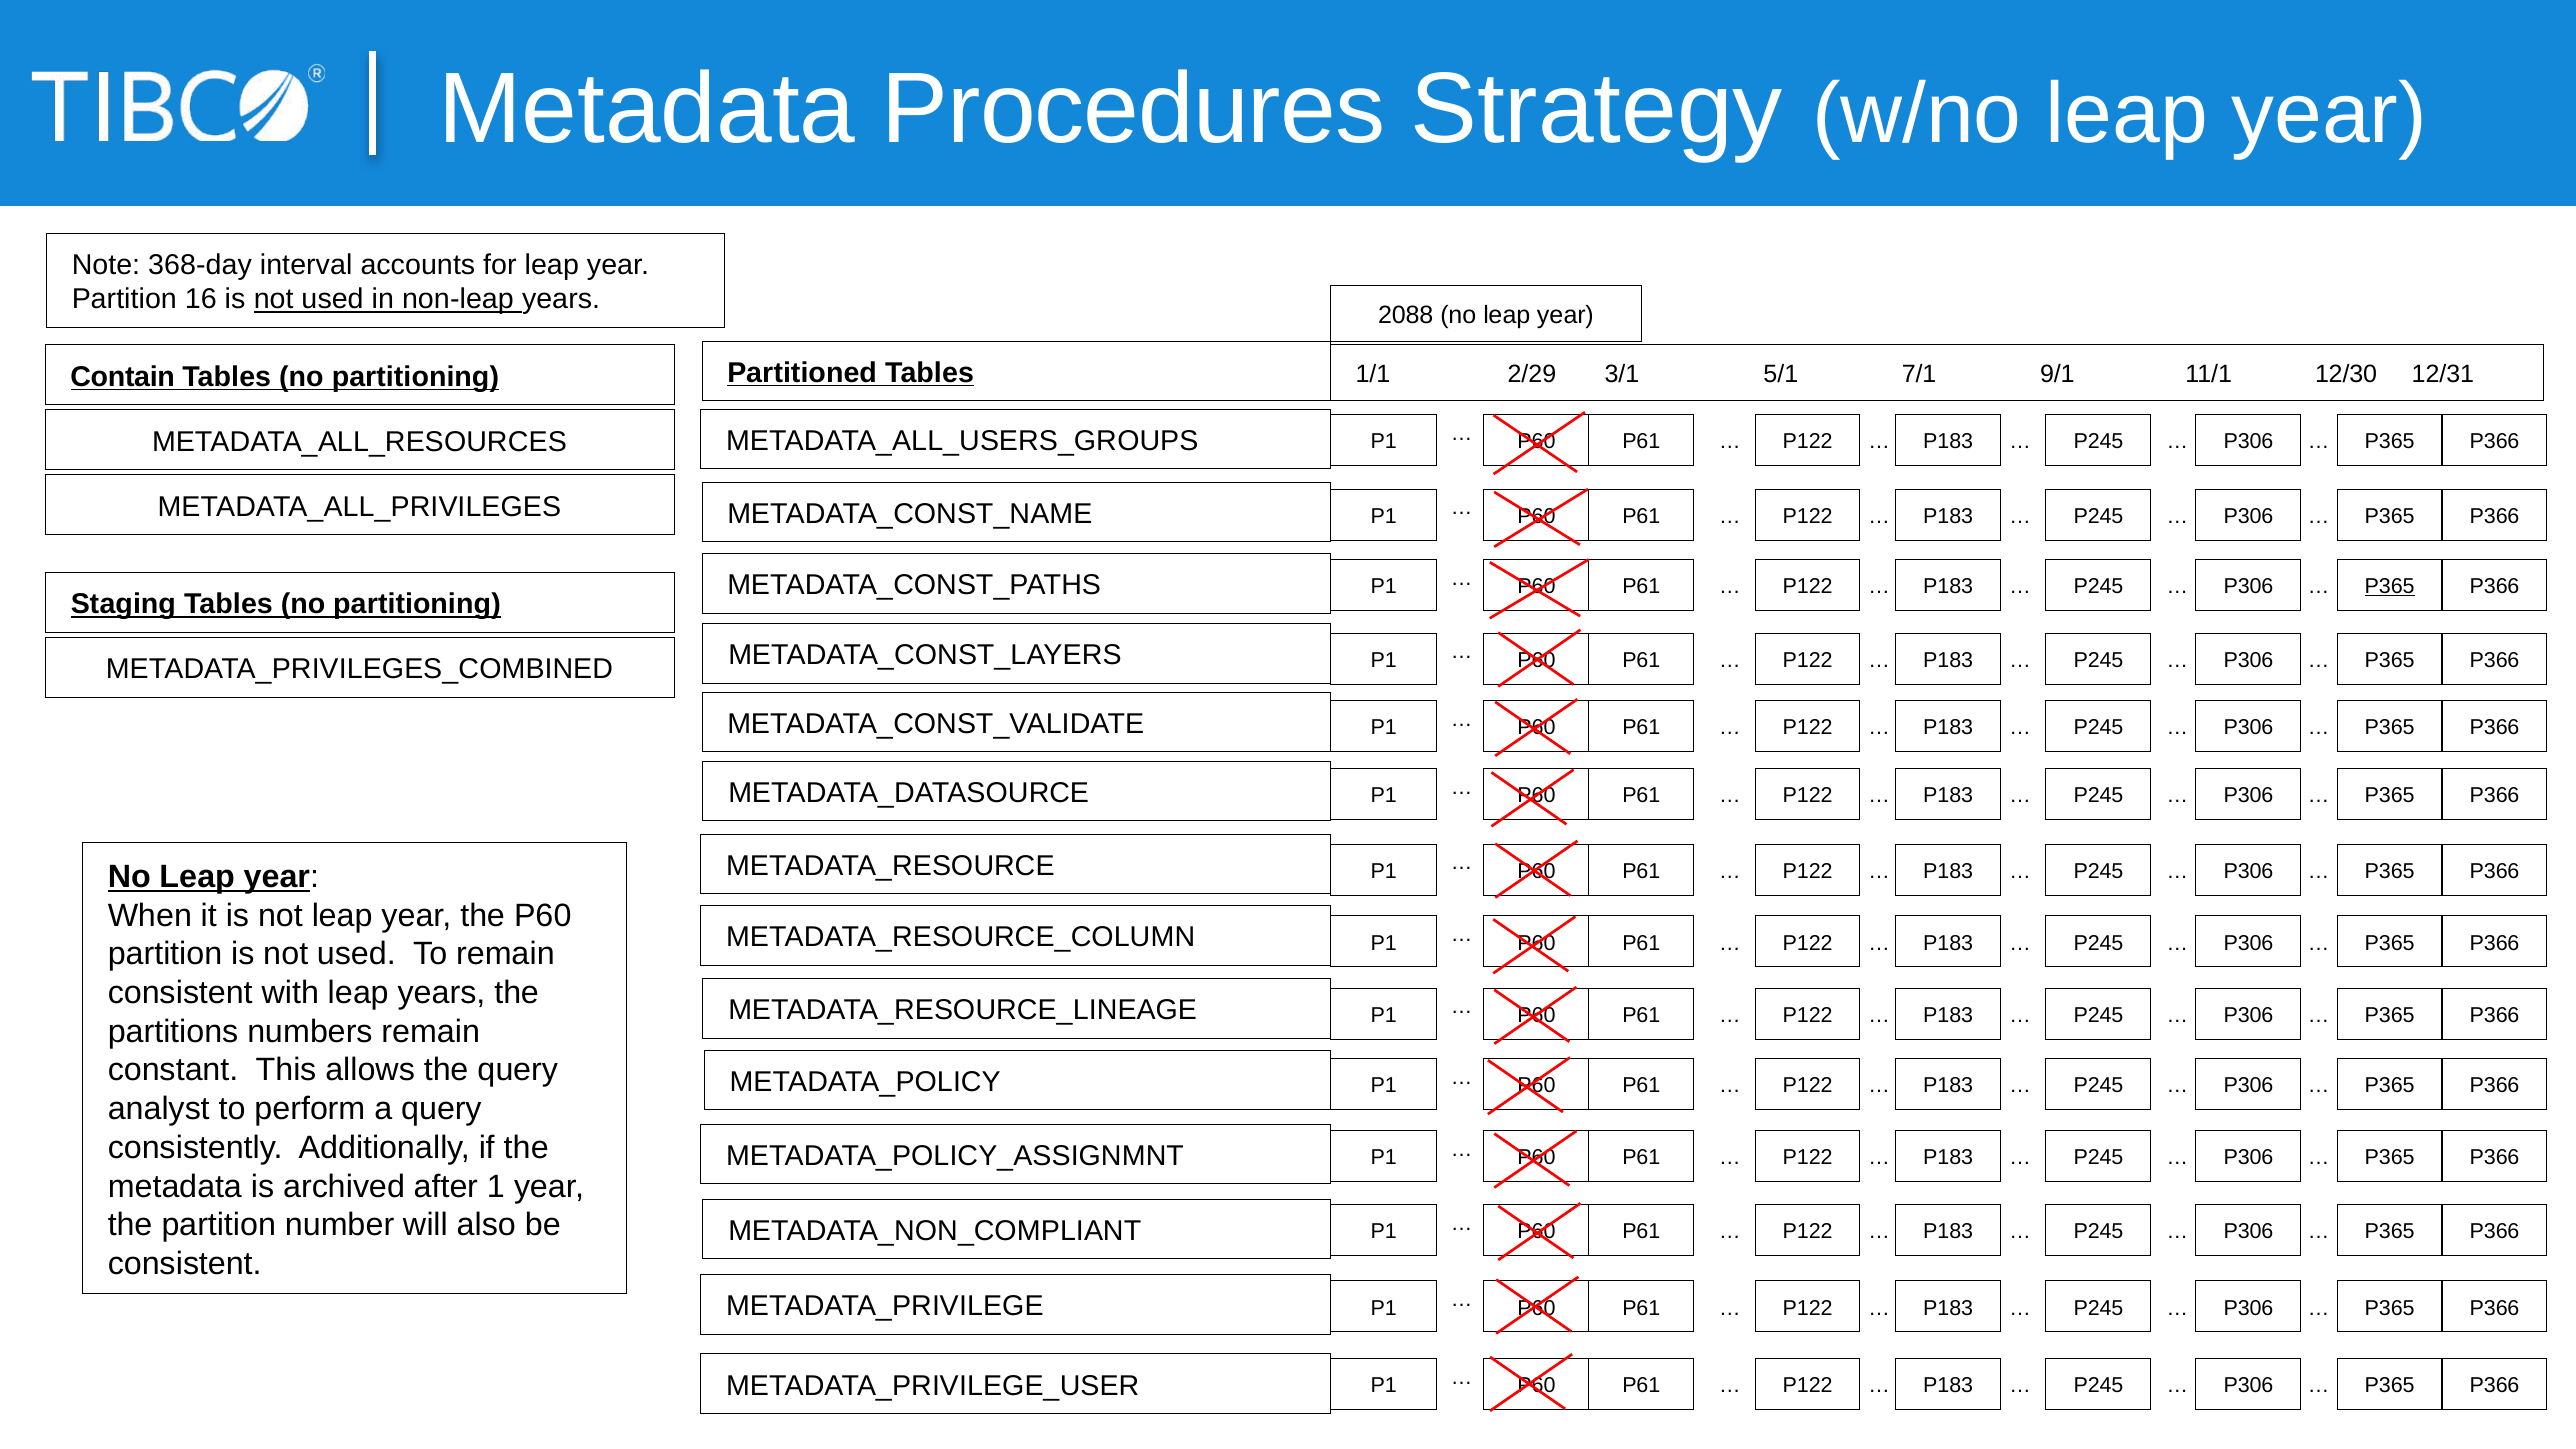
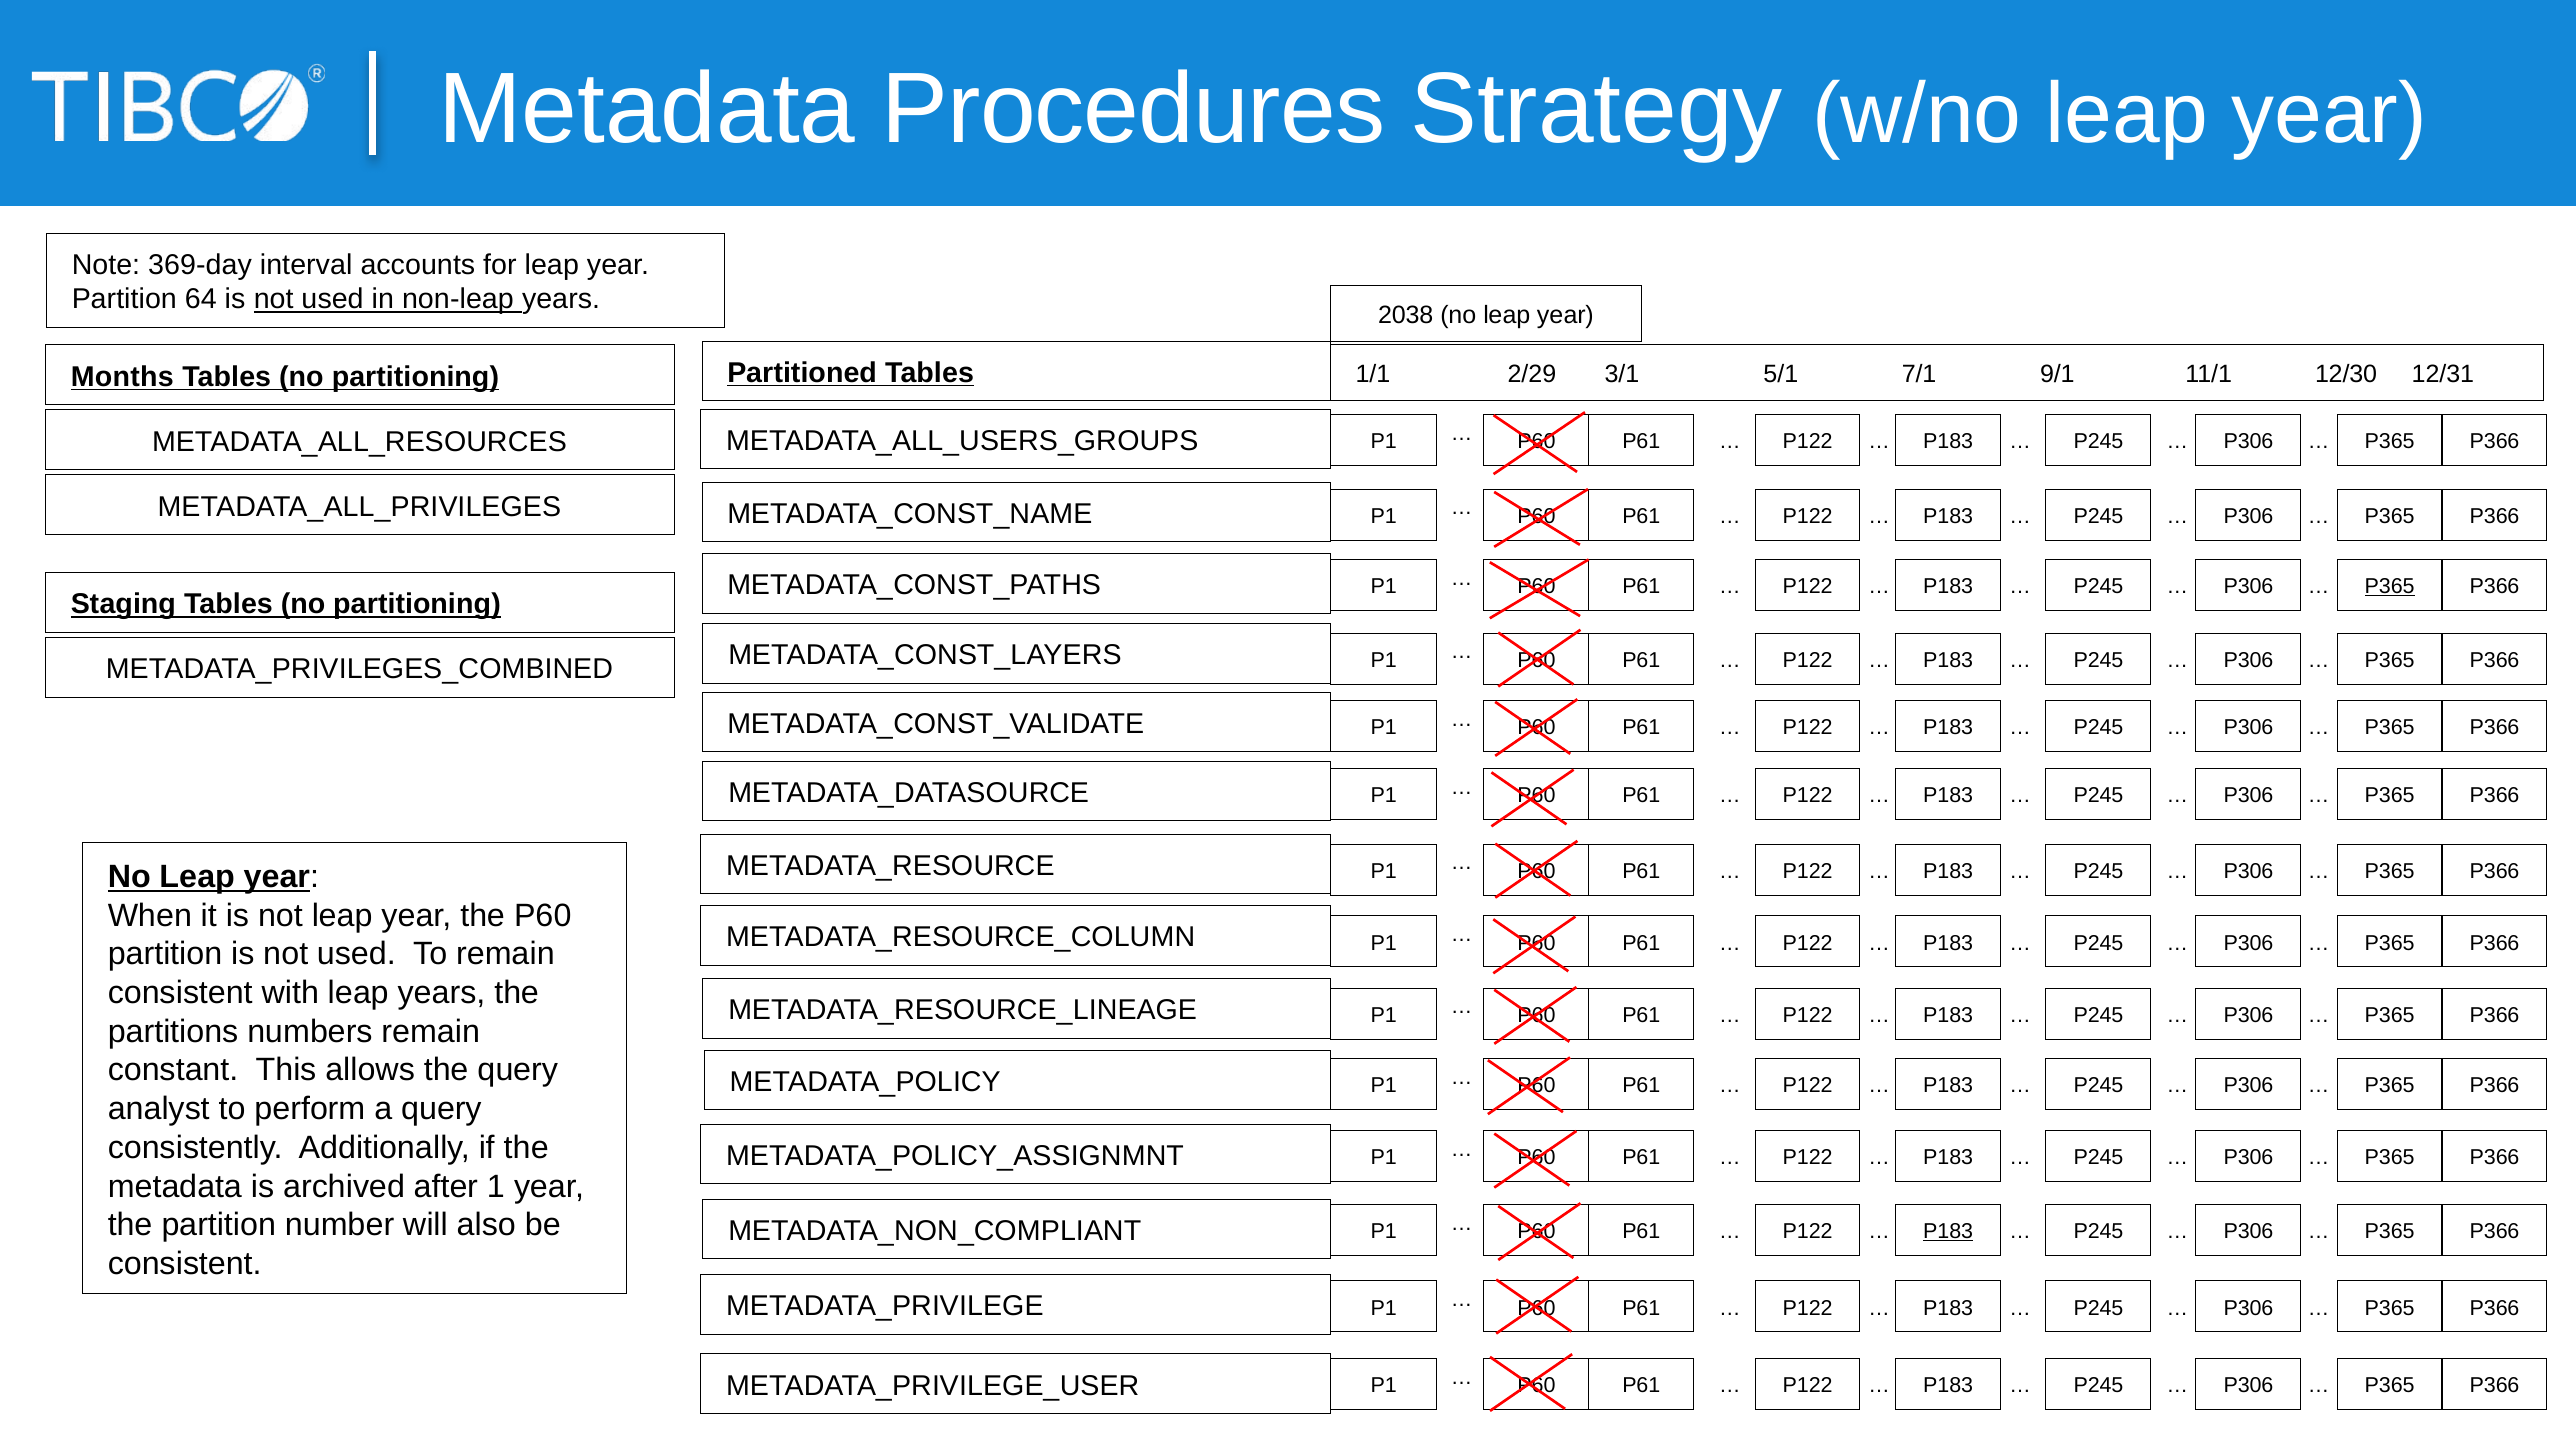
368-day: 368-day -> 369-day
16: 16 -> 64
2088: 2088 -> 2038
Contain: Contain -> Months
P183 at (1948, 1232) underline: none -> present
